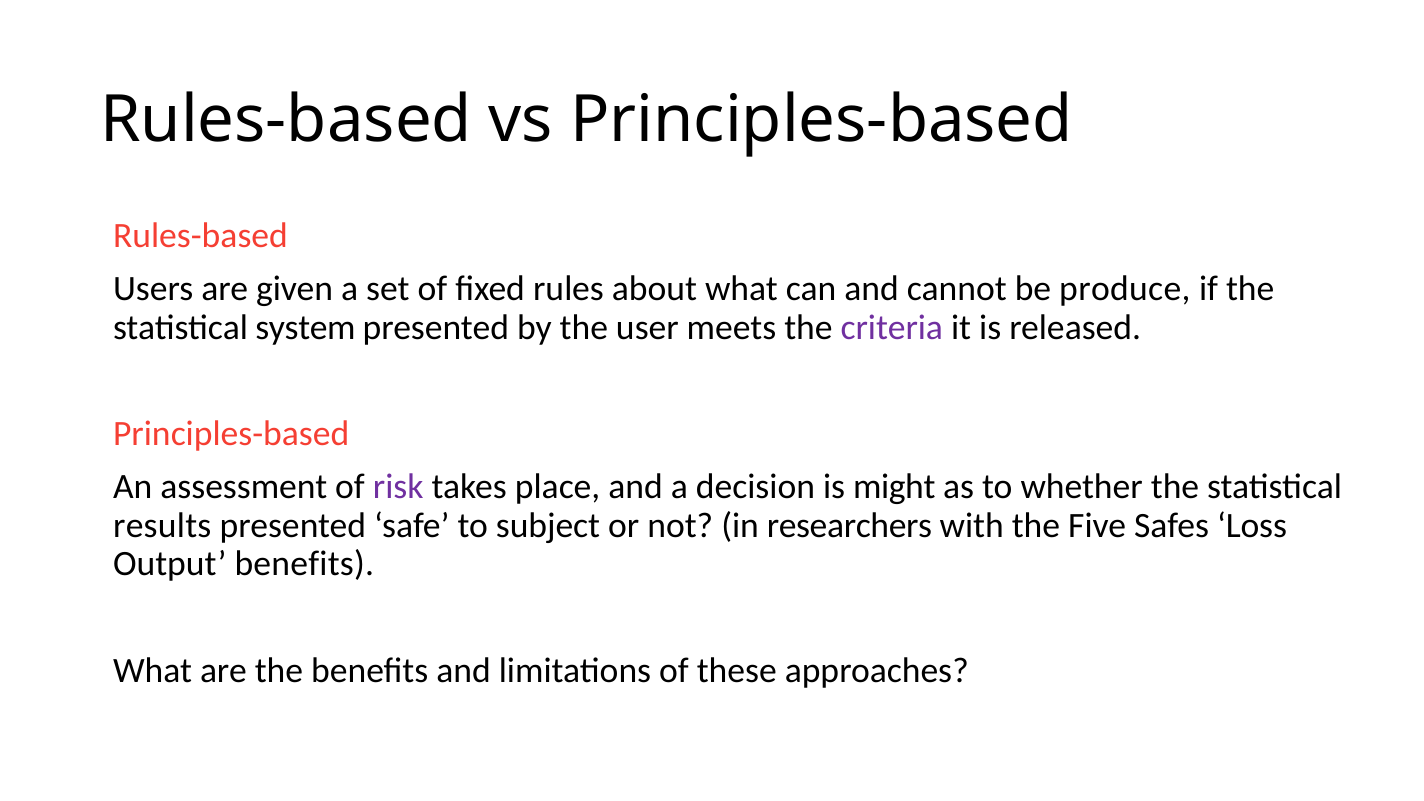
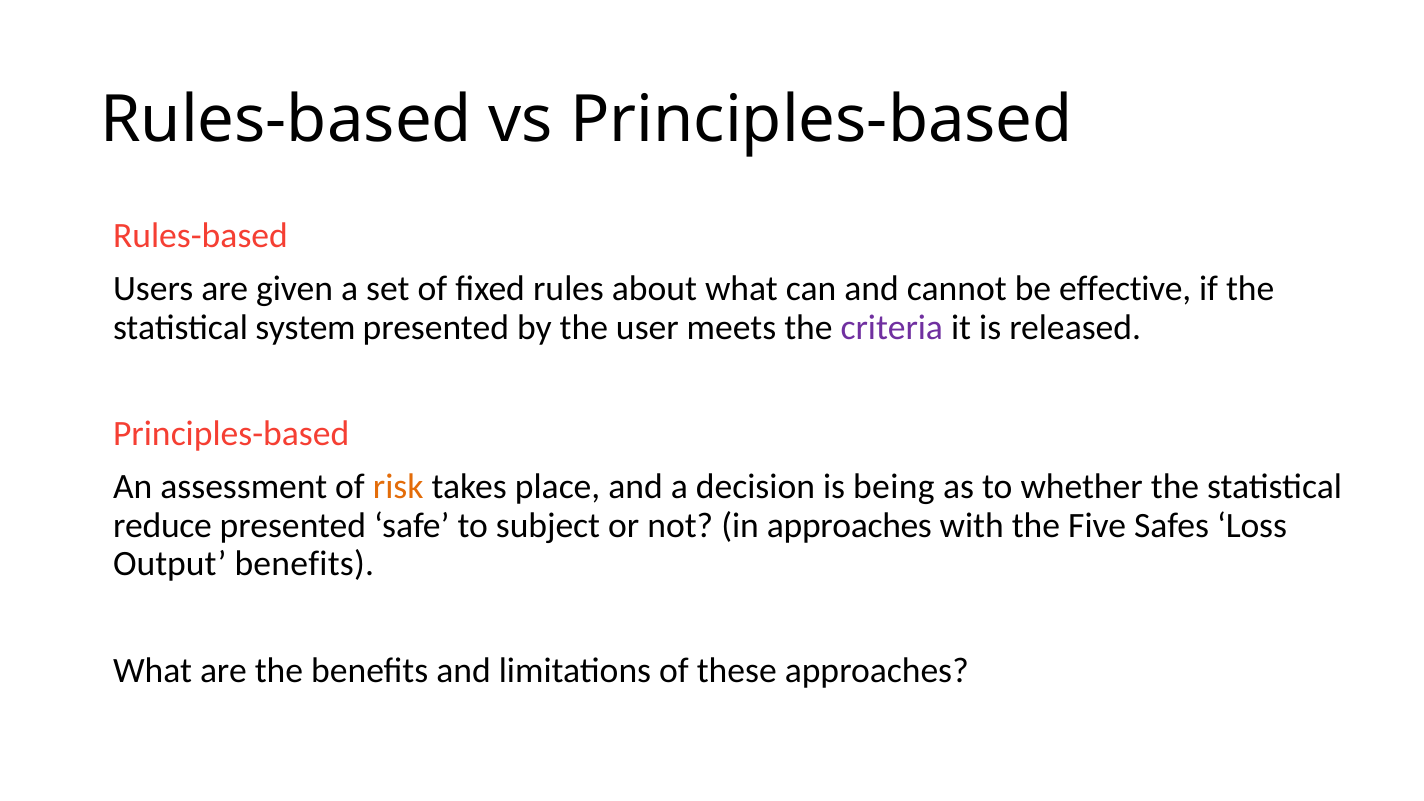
produce: produce -> effective
risk colour: purple -> orange
might: might -> being
results: results -> reduce
in researchers: researchers -> approaches
